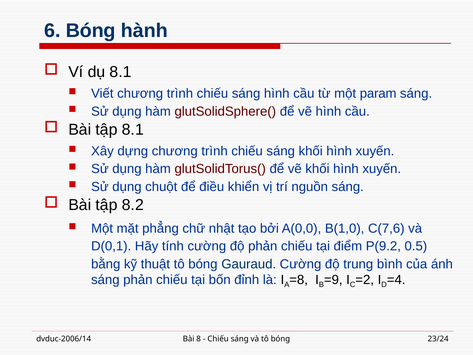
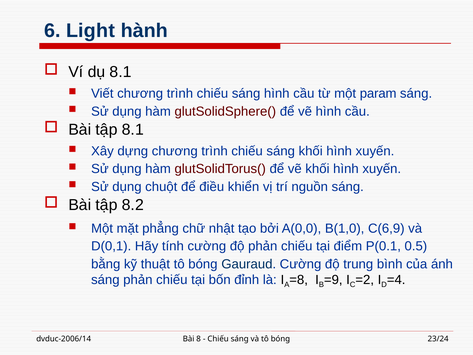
6 Bóng: Bóng -> Light
C(7,6: C(7,6 -> C(6,9
P(9.2: P(9.2 -> P(0.1
